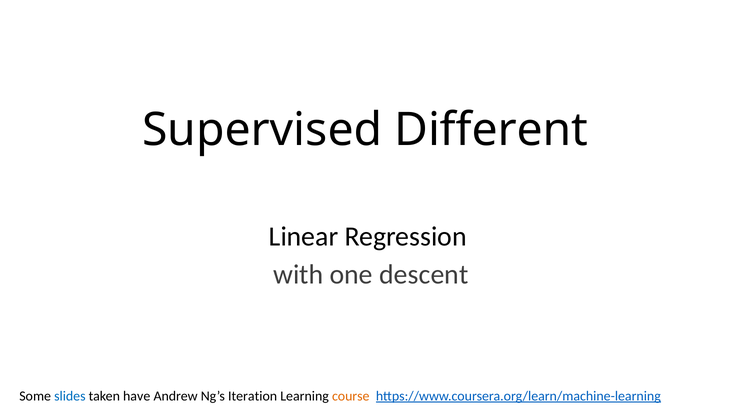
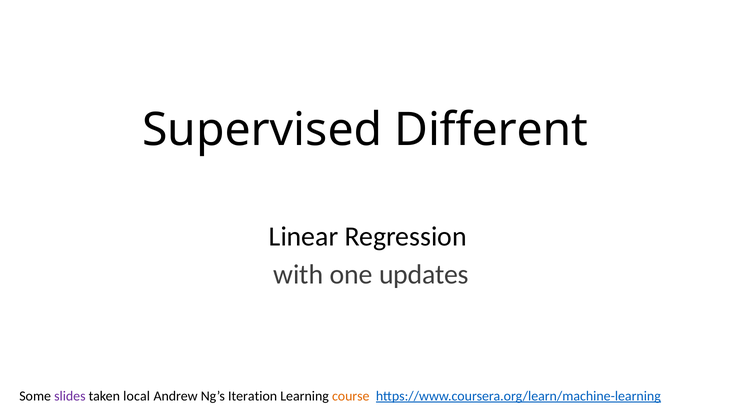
descent: descent -> updates
slides colour: blue -> purple
have: have -> local
